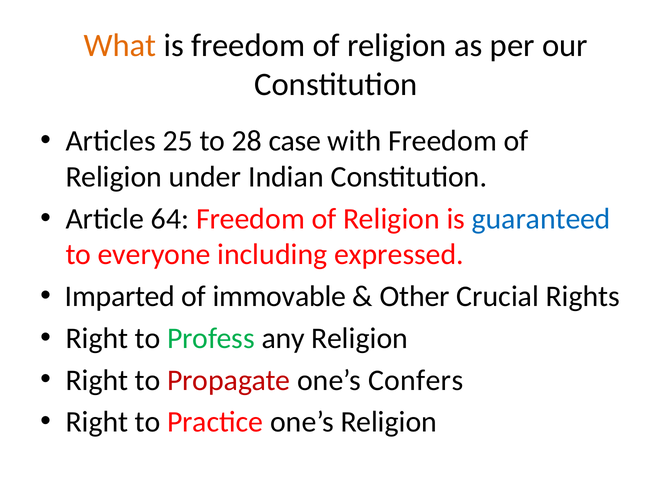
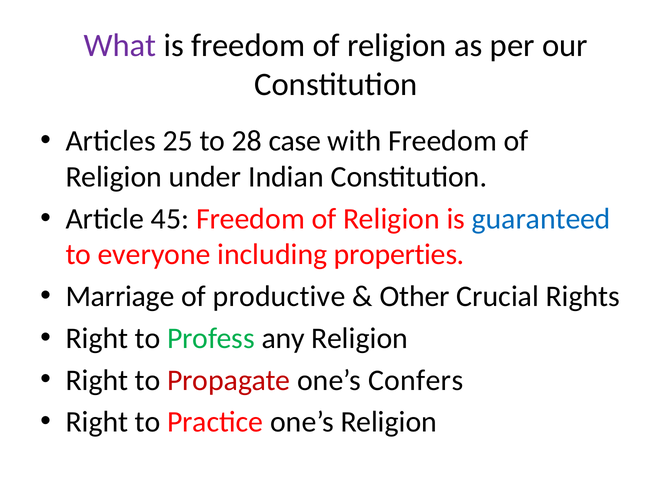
What colour: orange -> purple
64: 64 -> 45
expressed: expressed -> properties
Imparted: Imparted -> Marriage
immovable: immovable -> productive
